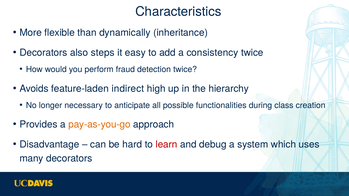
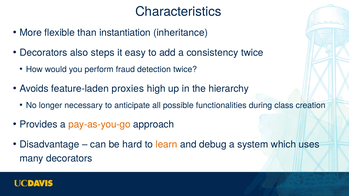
dynamically: dynamically -> instantiation
indirect: indirect -> proxies
learn colour: red -> orange
